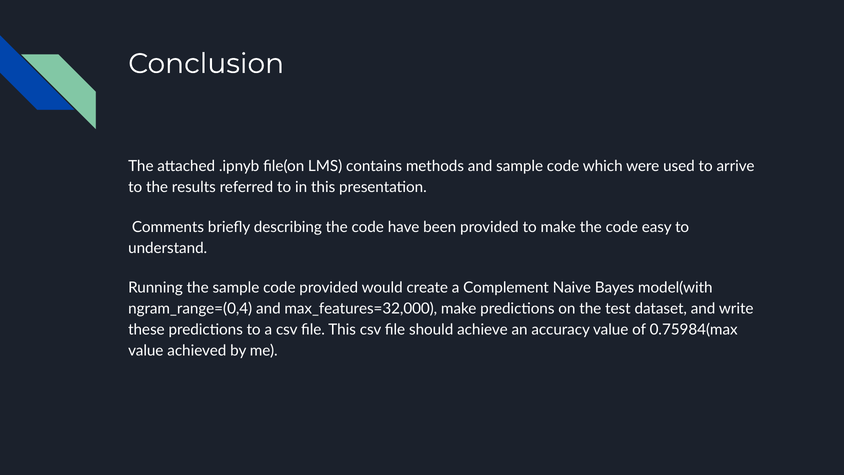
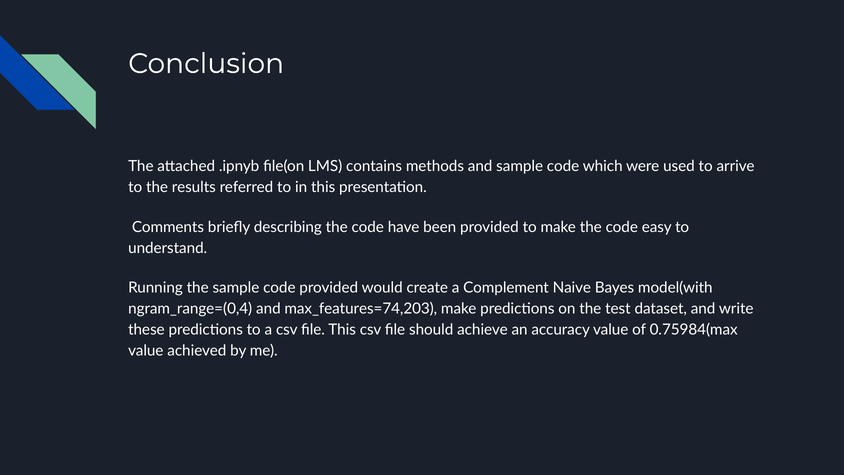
max_features=32,000: max_features=32,000 -> max_features=74,203
